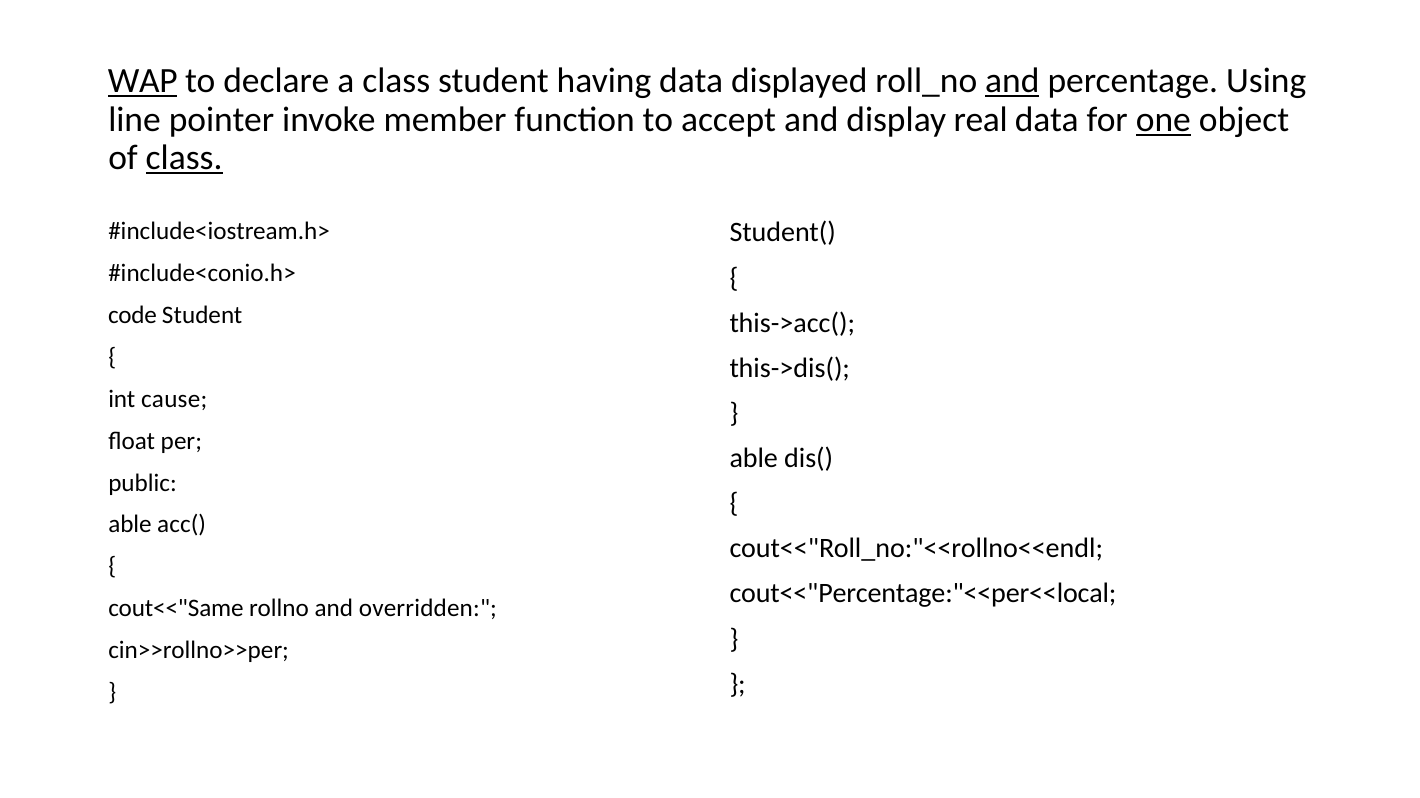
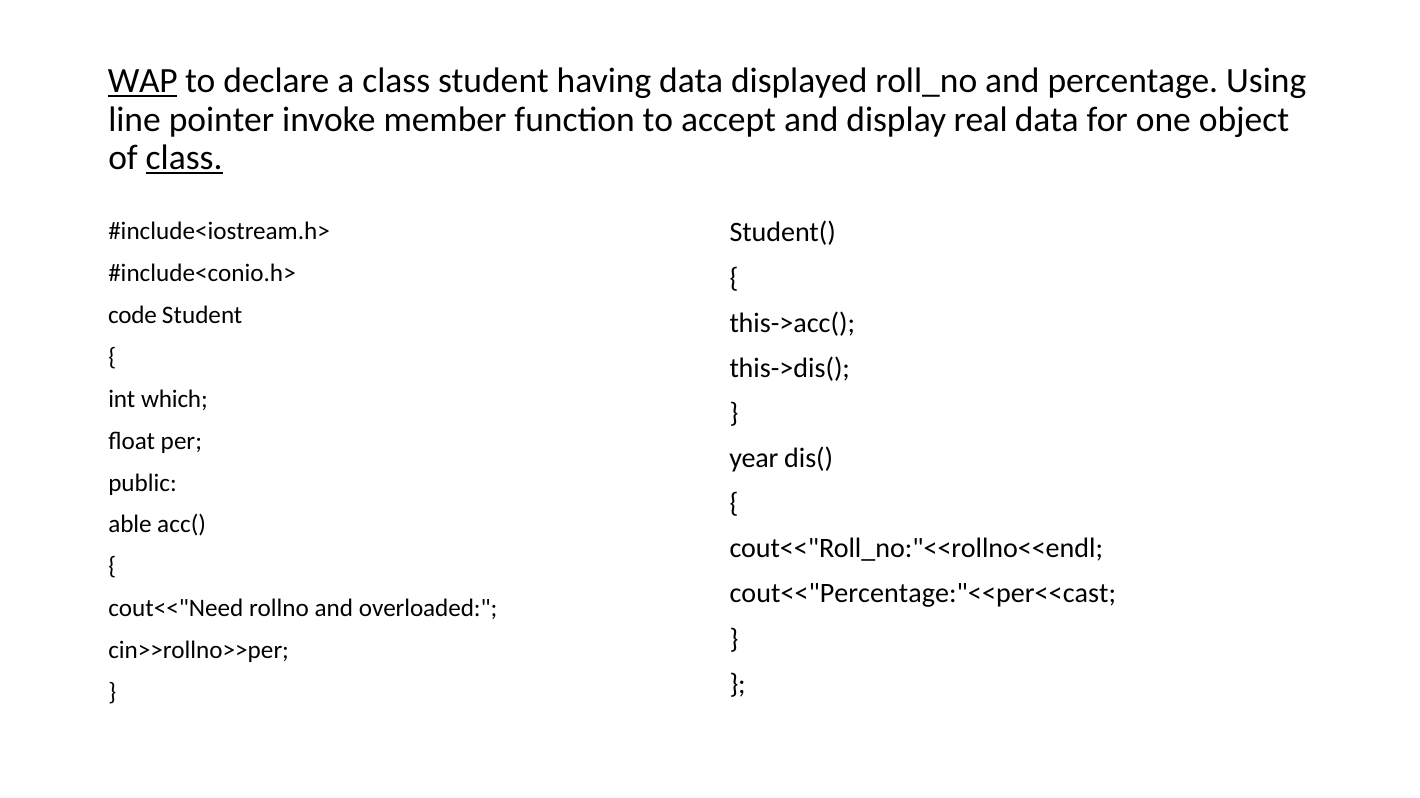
and at (1012, 81) underline: present -> none
one underline: present -> none
cause: cause -> which
able at (754, 459): able -> year
cout<<"Percentage:"<<per<<local: cout<<"Percentage:"<<per<<local -> cout<<"Percentage:"<<per<<cast
cout<<"Same: cout<<"Same -> cout<<"Need
overridden: overridden -> overloaded
